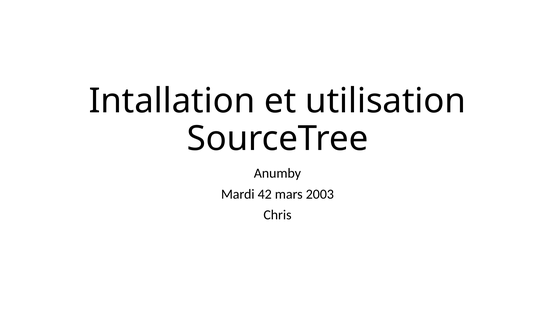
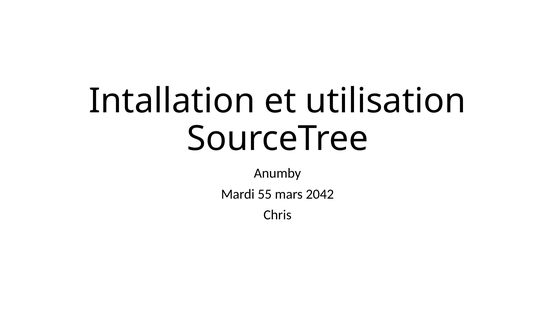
42: 42 -> 55
2003: 2003 -> 2042
